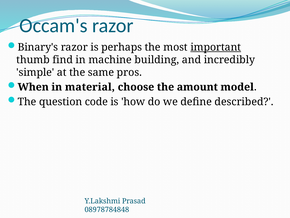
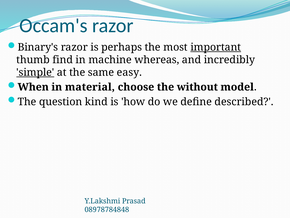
building: building -> whereas
simple underline: none -> present
pros: pros -> easy
amount: amount -> without
code: code -> kind
